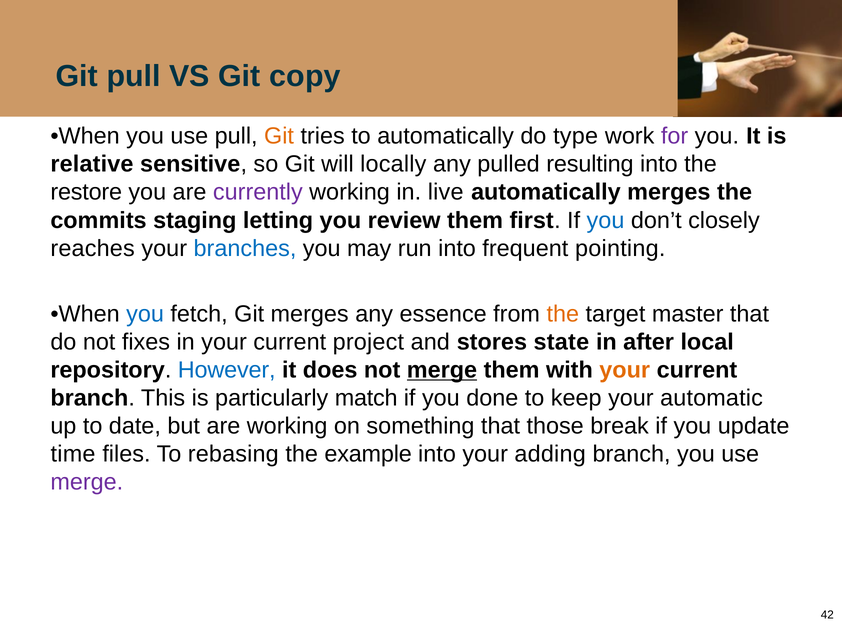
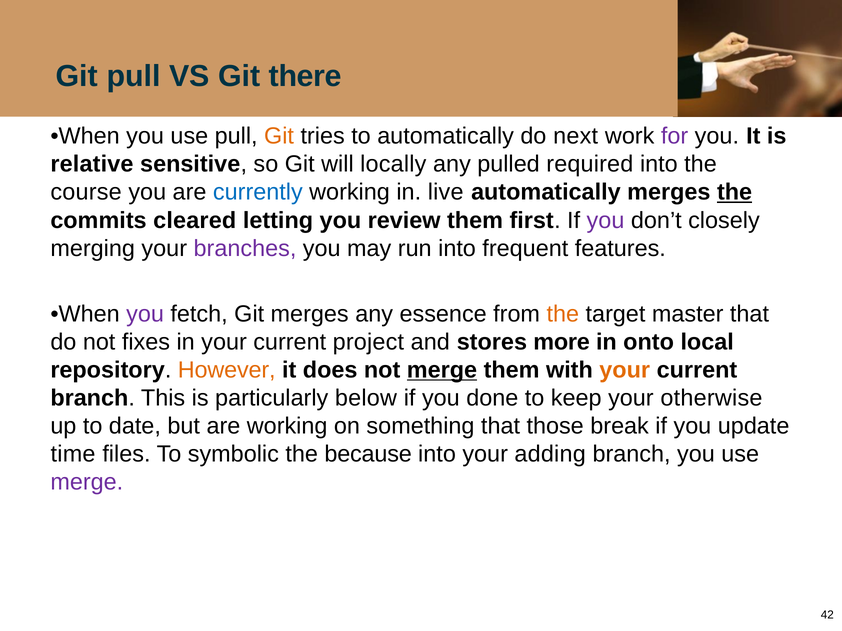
copy: copy -> there
type: type -> next
resulting: resulting -> required
restore: restore -> course
currently colour: purple -> blue
the at (735, 192) underline: none -> present
staging: staging -> cleared
you at (606, 221) colour: blue -> purple
reaches: reaches -> merging
branches colour: blue -> purple
pointing: pointing -> features
you at (145, 314) colour: blue -> purple
state: state -> more
after: after -> onto
However colour: blue -> orange
match: match -> below
automatic: automatic -> otherwise
rebasing: rebasing -> symbolic
example: example -> because
